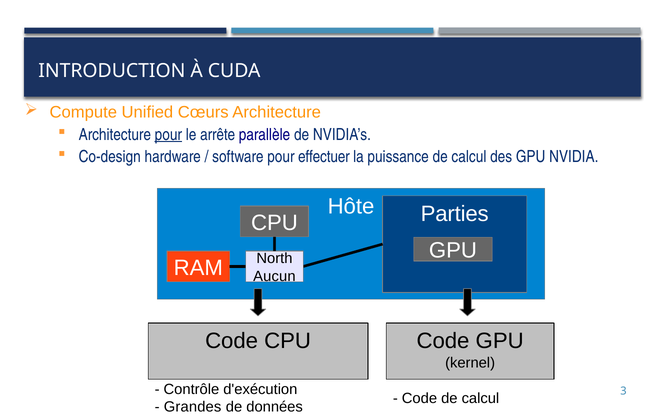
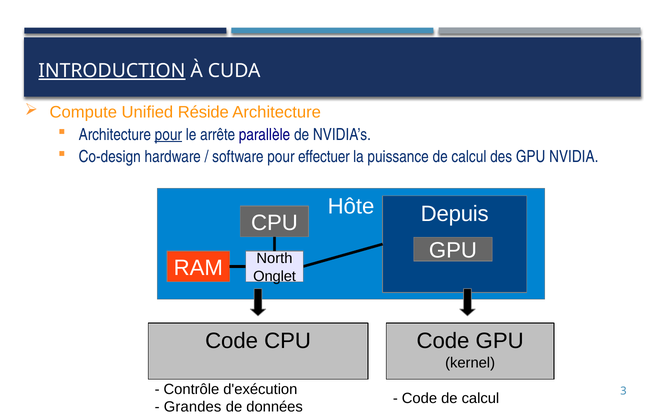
INTRODUCTION underline: none -> present
Cœurs: Cœurs -> Réside
Parties: Parties -> Depuis
Aucun: Aucun -> Onglet
